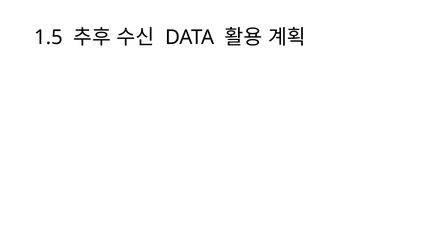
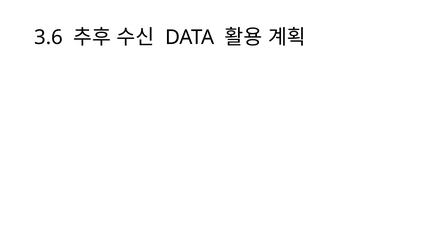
1.5: 1.5 -> 3.6
